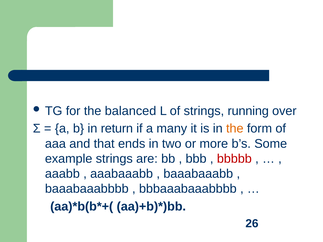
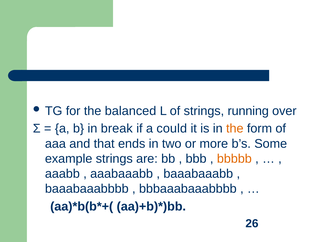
return: return -> break
many: many -> could
bbbbb colour: red -> orange
